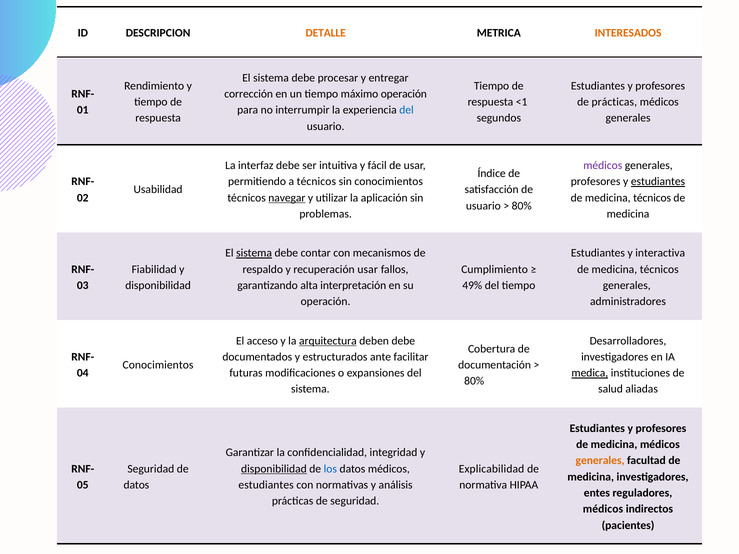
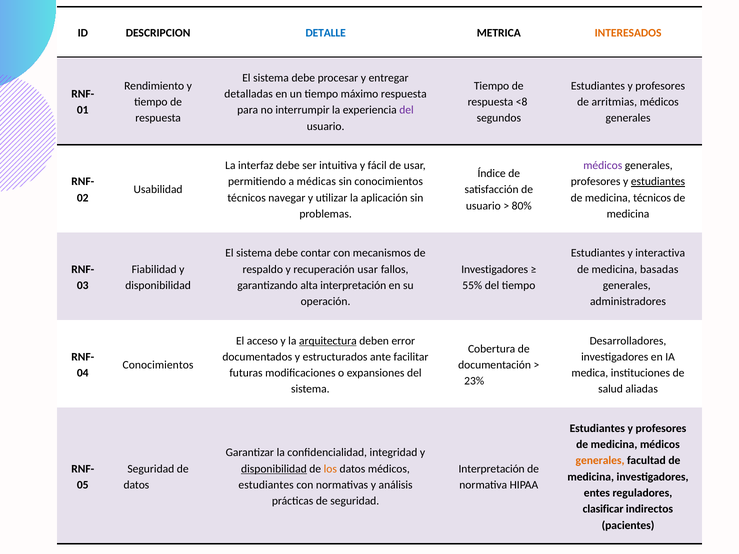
DETALLE colour: orange -> blue
corrección: corrección -> detalladas
máximo operación: operación -> respuesta
<1: <1 -> <8
de prácticas: prácticas -> arritmias
del at (406, 110) colour: blue -> purple
a técnicos: técnicos -> médicas
navegar underline: present -> none
sistema at (254, 253) underline: present -> none
Cumplimiento at (495, 269): Cumplimiento -> Investigadores
técnicos at (659, 269): técnicos -> basadas
49%: 49% -> 55%
deben debe: debe -> error
medica underline: present -> none
80% at (474, 381): 80% -> 23%
los colour: blue -> orange
Explicabilidad at (492, 469): Explicabilidad -> Interpretación
médicos at (603, 509): médicos -> clasificar
